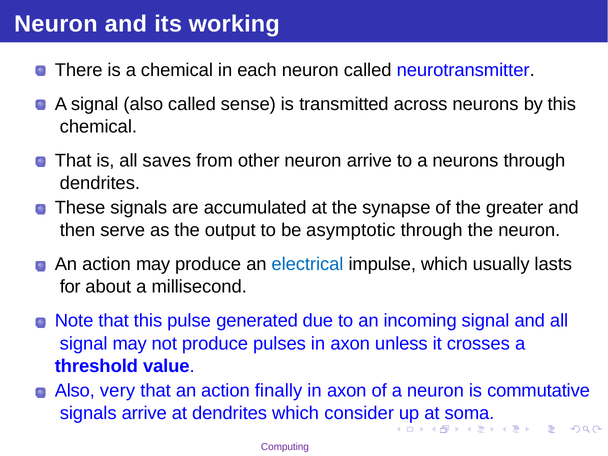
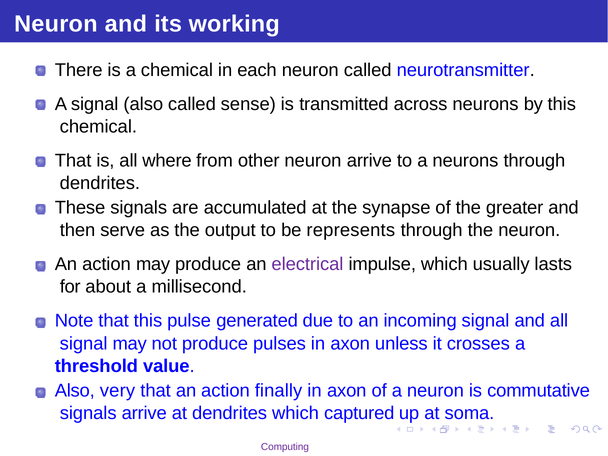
saves: saves -> where
asymptotic: asymptotic -> represents
electrical colour: blue -> purple
consider: consider -> captured
